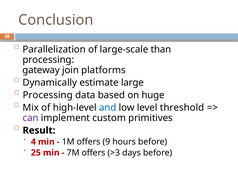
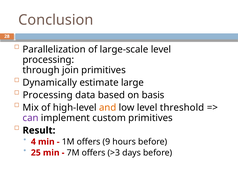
large-scale than: than -> level
gateway: gateway -> through
join platforms: platforms -> primitives
huge: huge -> basis
and colour: blue -> orange
